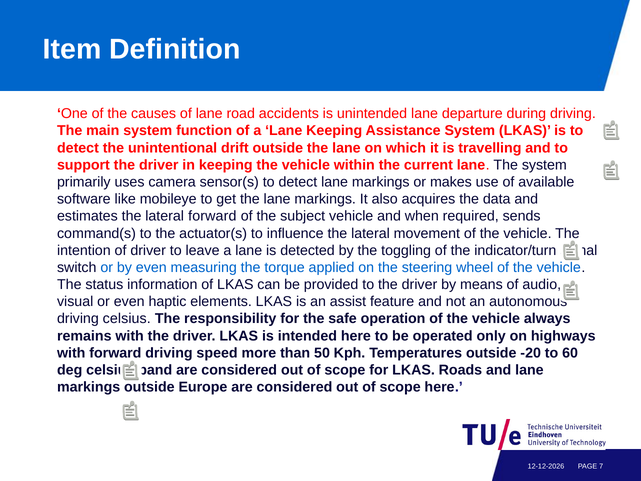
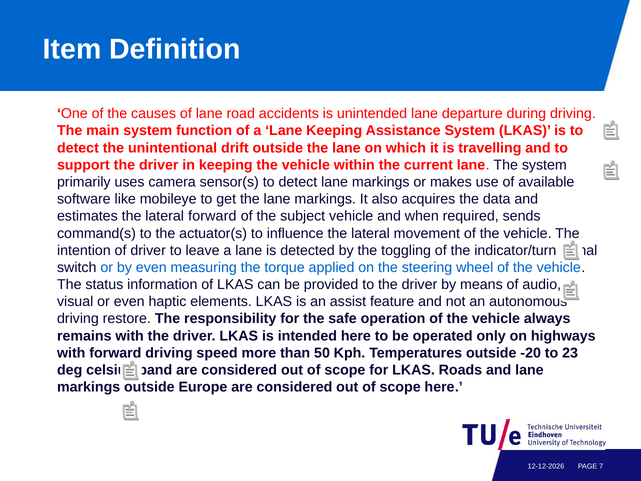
driving celsius: celsius -> restore
60: 60 -> 23
